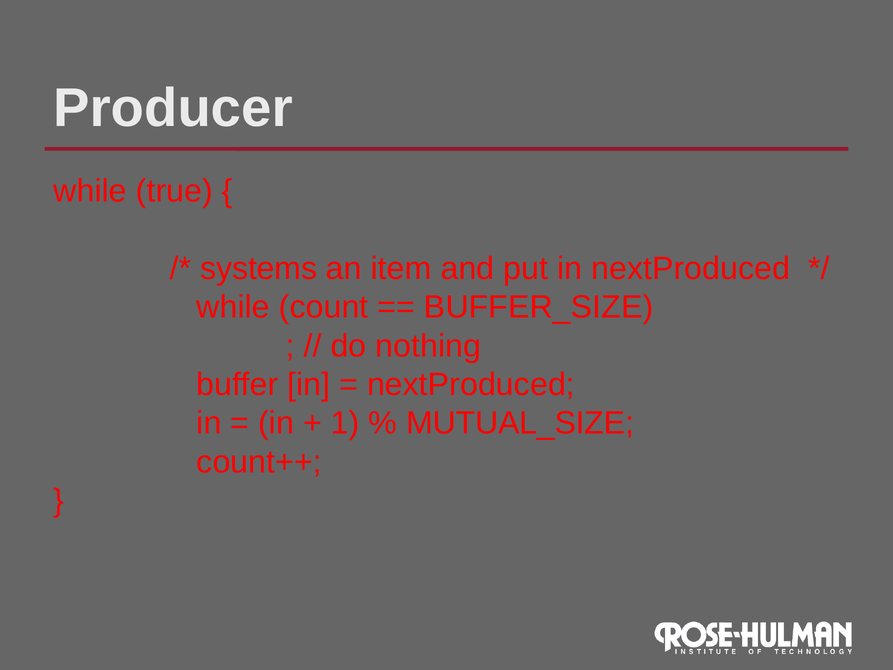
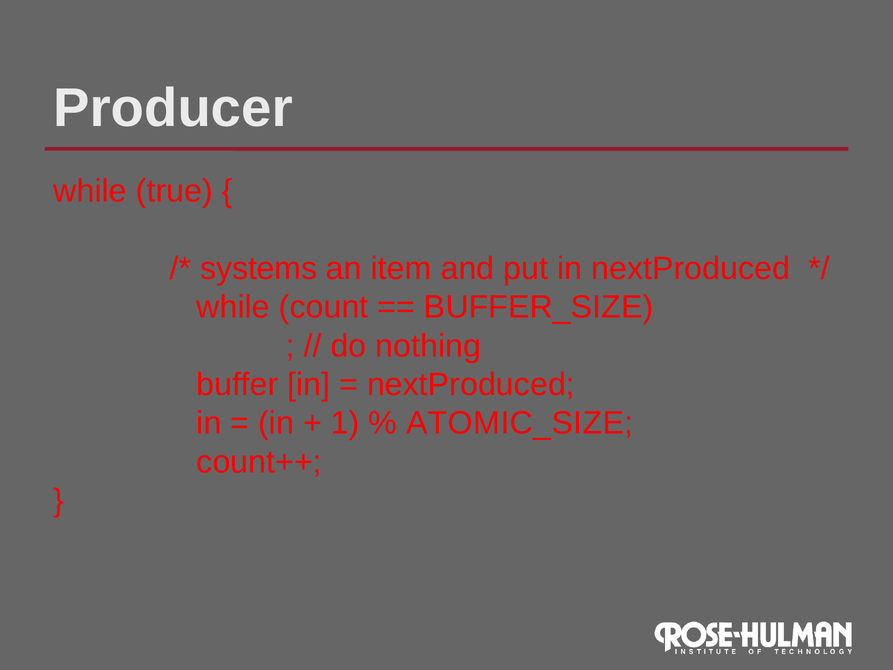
MUTUAL_SIZE: MUTUAL_SIZE -> ATOMIC_SIZE
